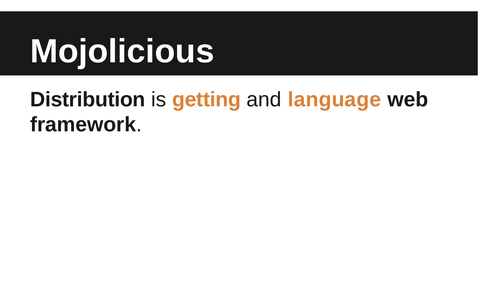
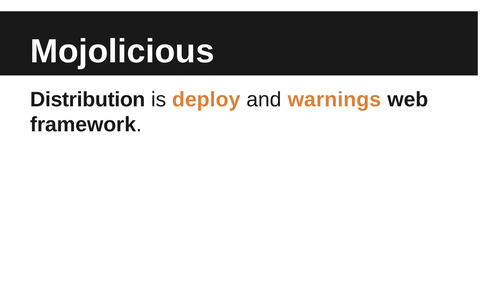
getting: getting -> deploy
language: language -> warnings
